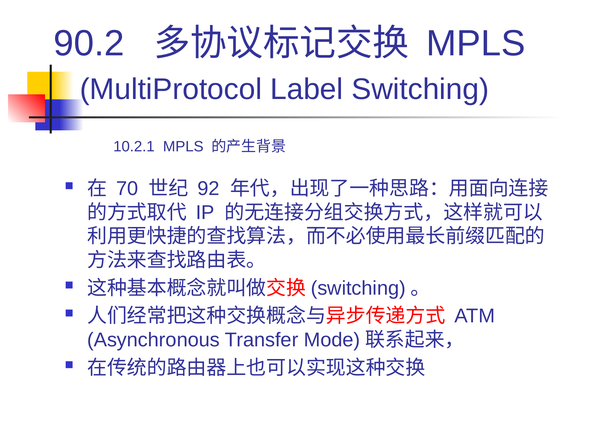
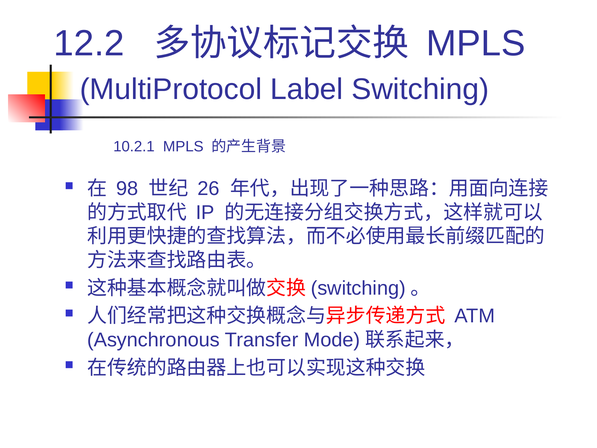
90.2: 90.2 -> 12.2
70: 70 -> 98
92: 92 -> 26
